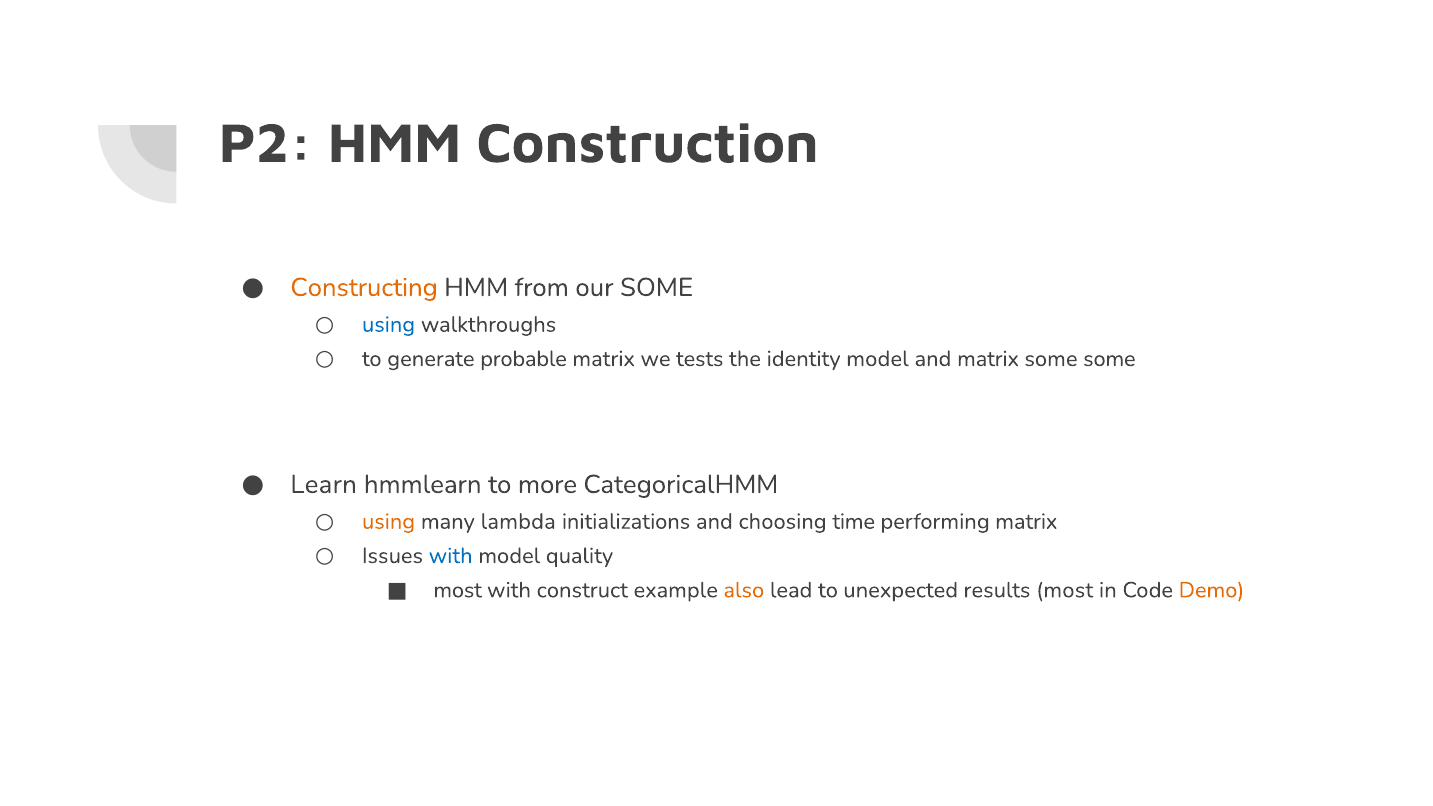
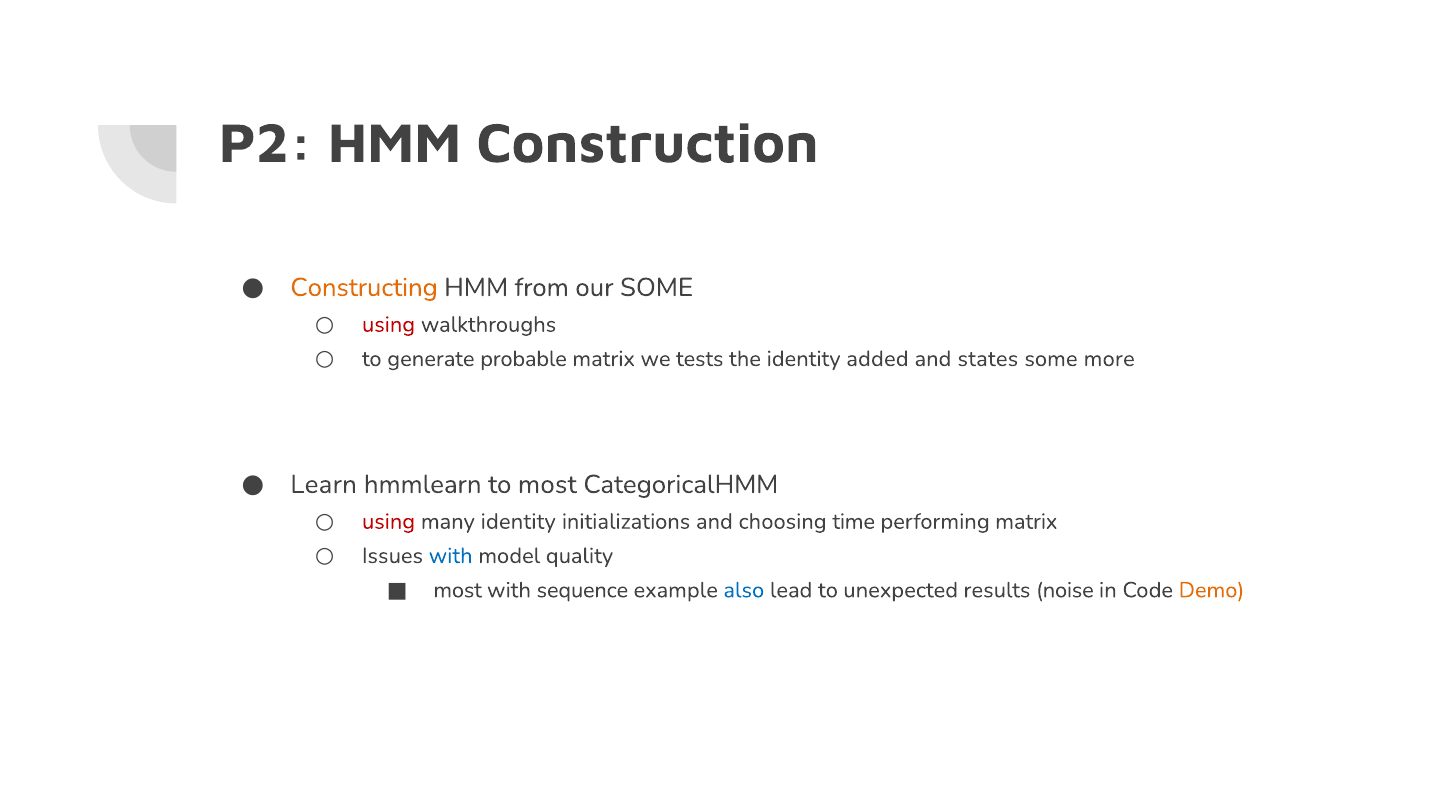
using at (389, 325) colour: blue -> red
identity model: model -> added
and matrix: matrix -> states
some some: some -> more
to more: more -> most
using at (389, 522) colour: orange -> red
many lambda: lambda -> identity
construct: construct -> sequence
also colour: orange -> blue
results most: most -> noise
